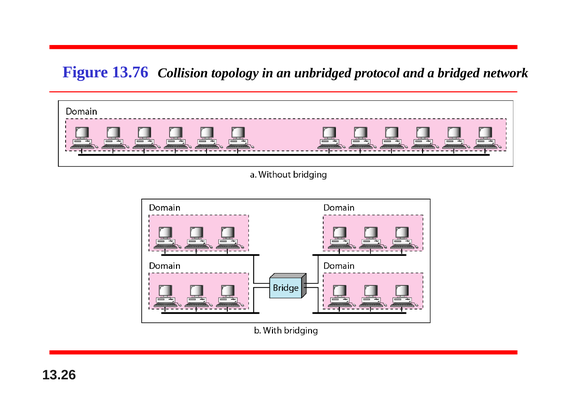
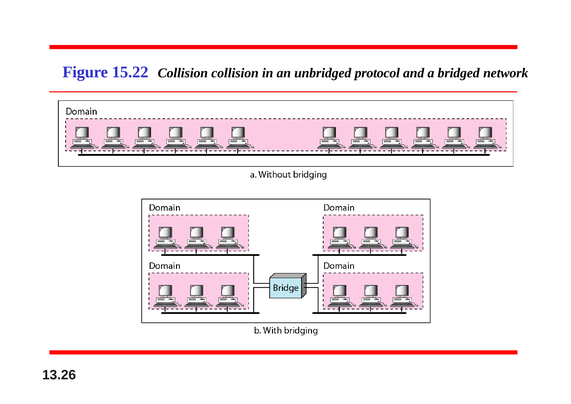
13.76: 13.76 -> 15.22
Collision topology: topology -> collision
